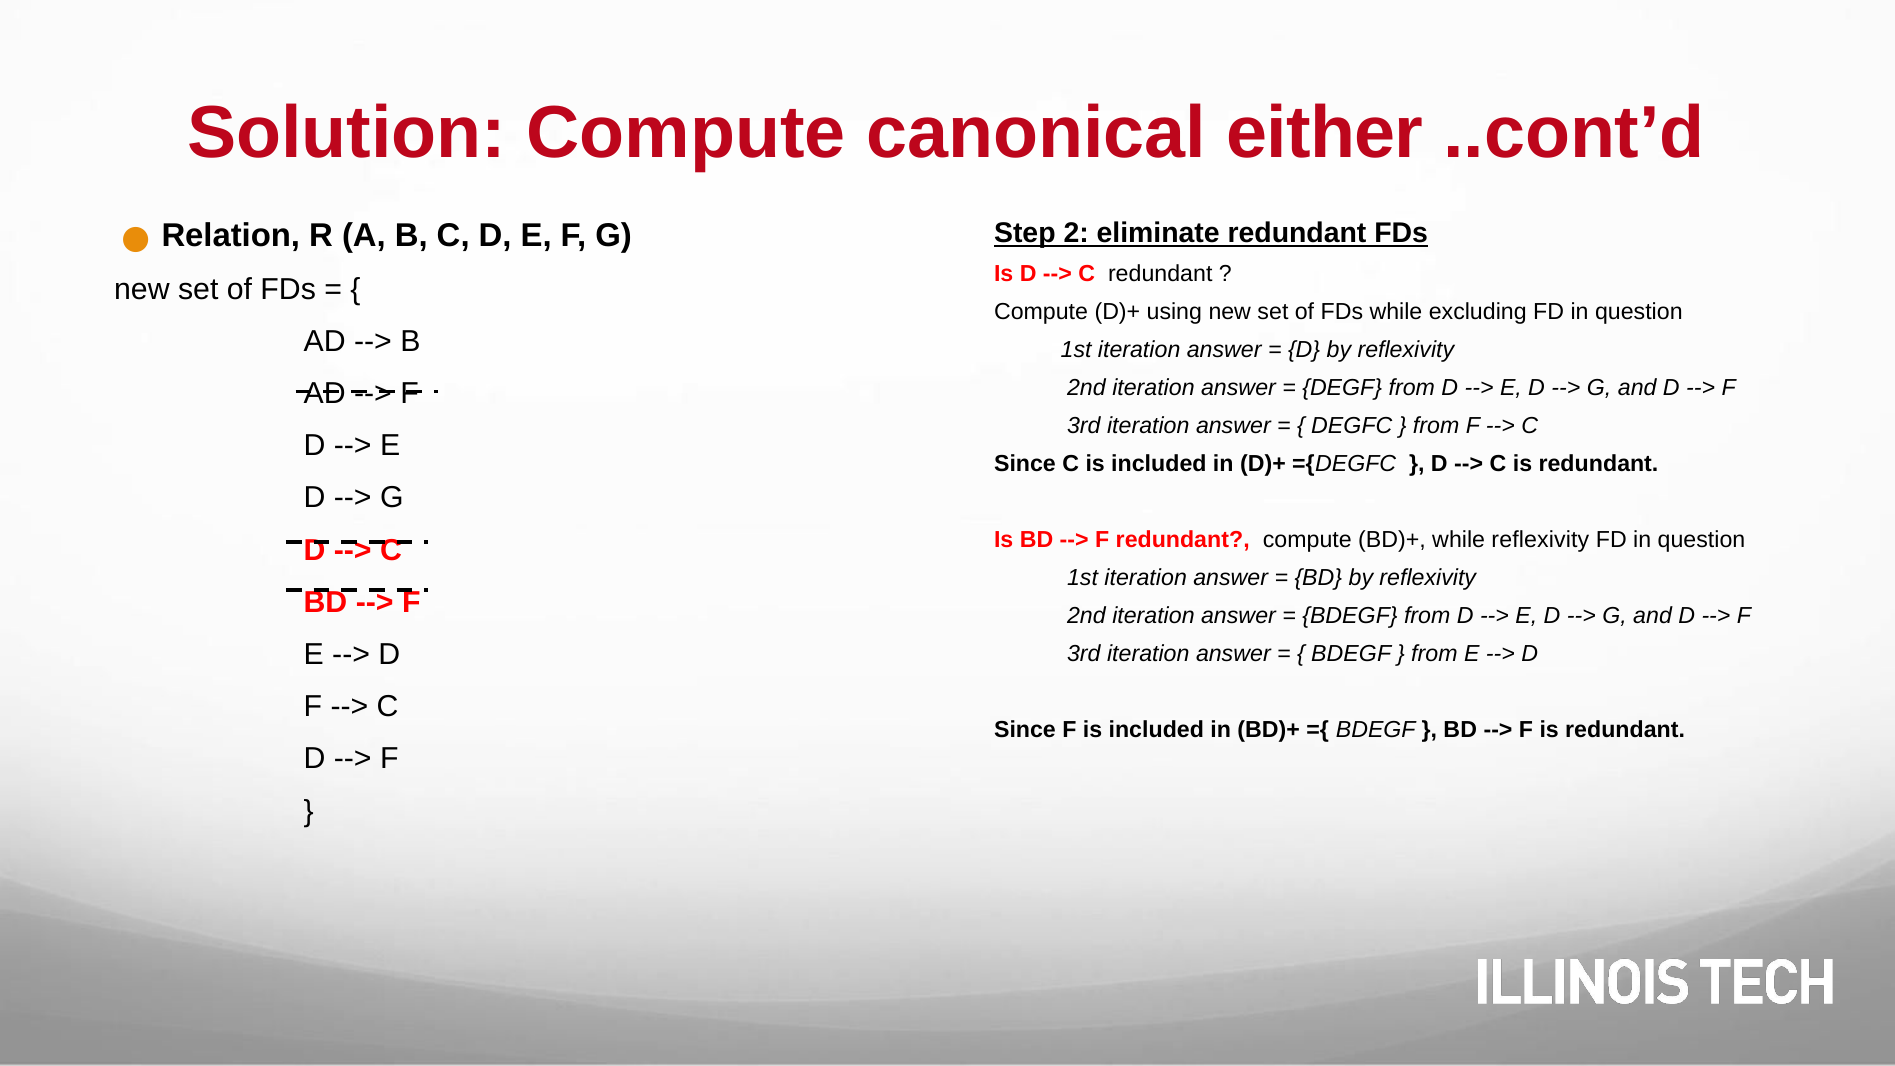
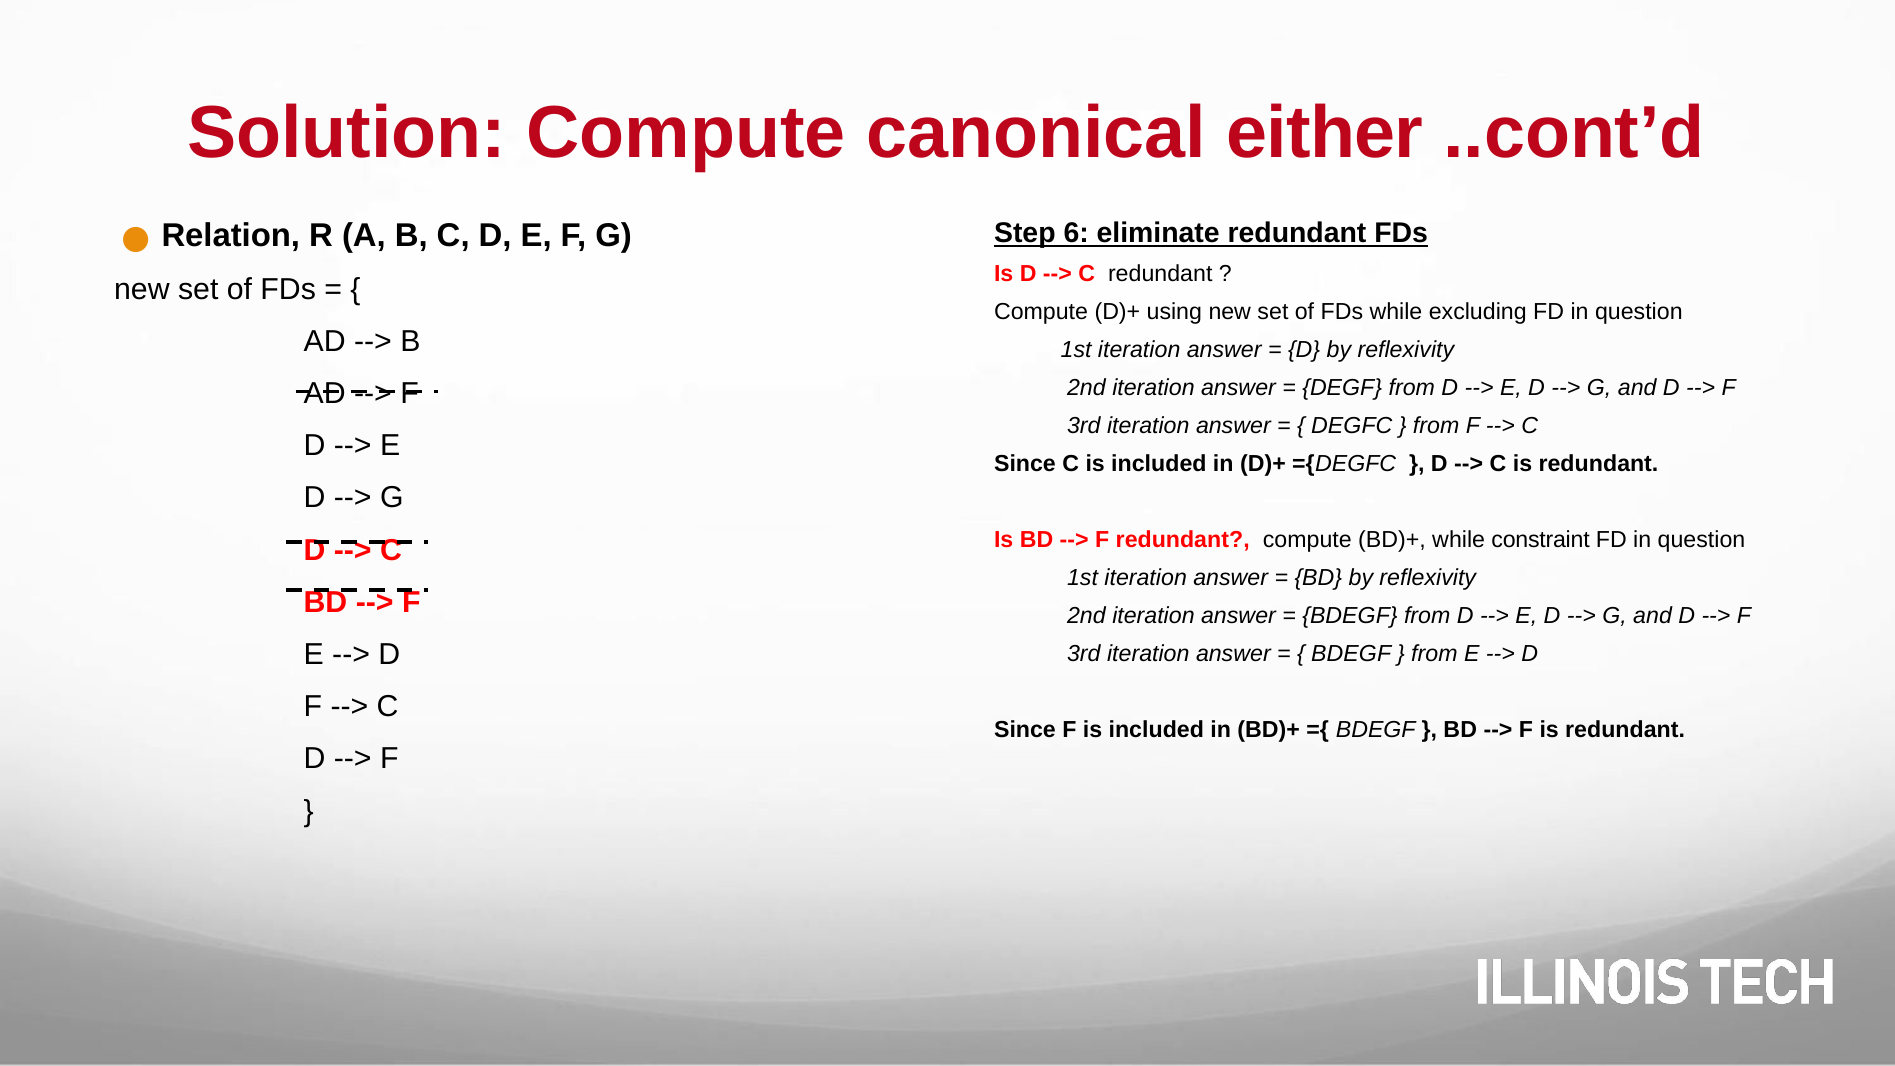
2: 2 -> 6
while reflexivity: reflexivity -> constraint
